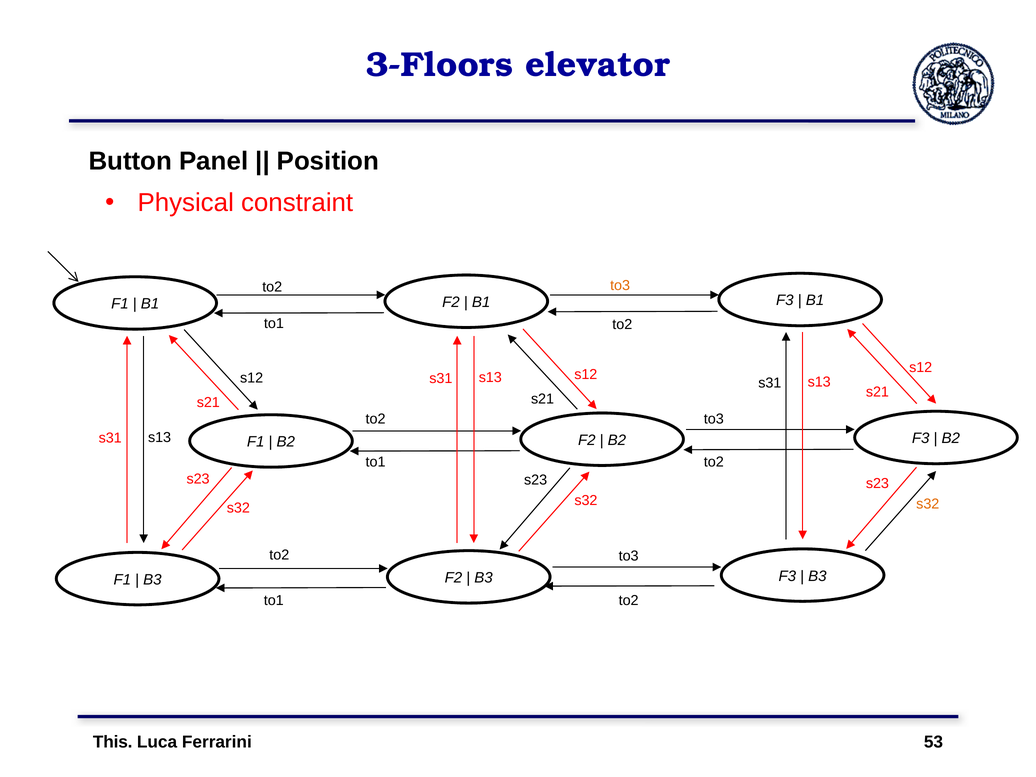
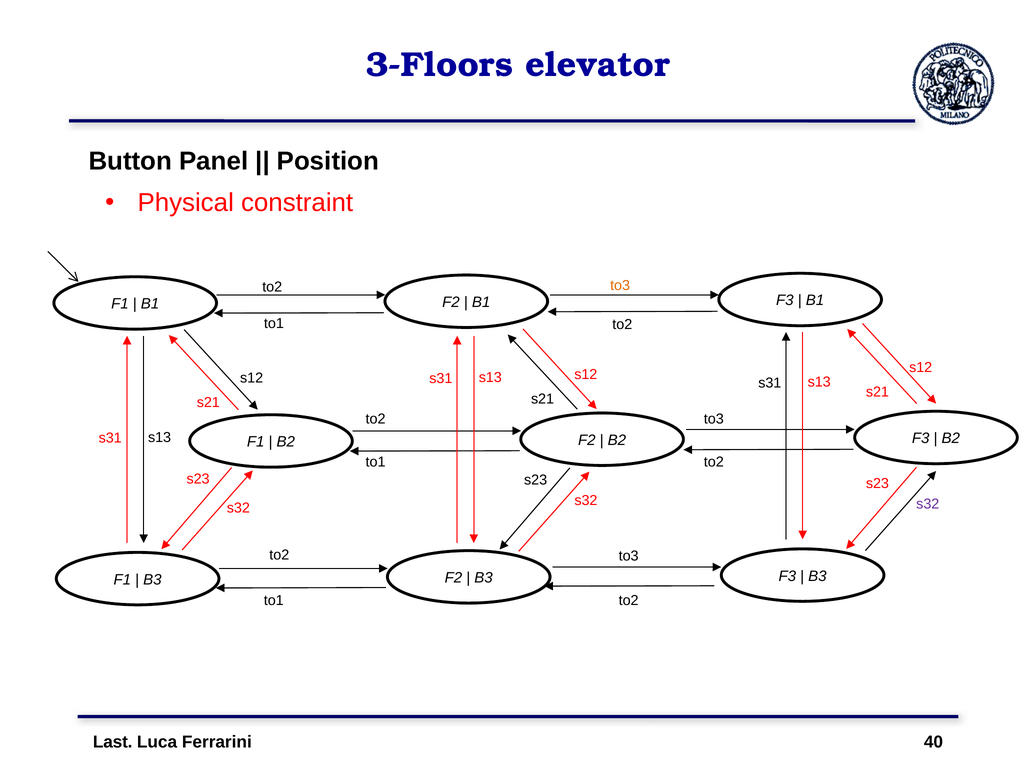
s32 at (928, 504) colour: orange -> purple
This: This -> Last
53: 53 -> 40
